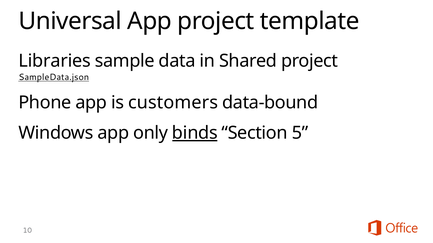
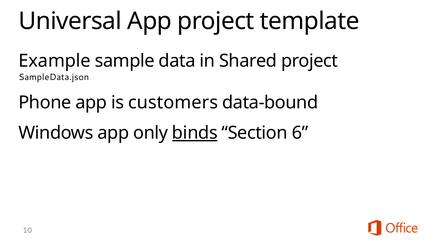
Libraries: Libraries -> Example
SampleData.json underline: present -> none
5: 5 -> 6
